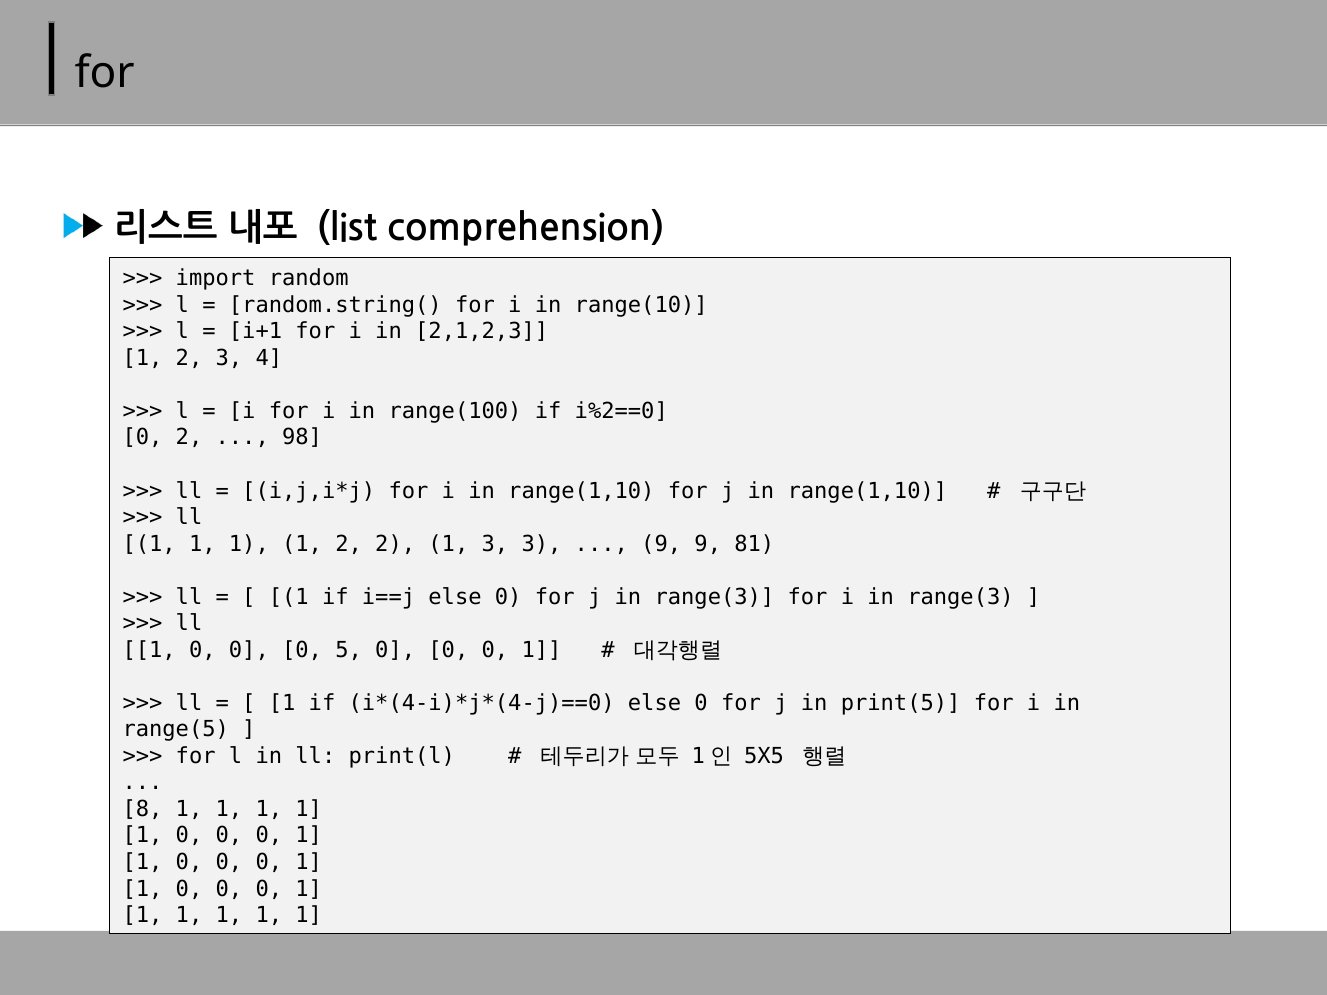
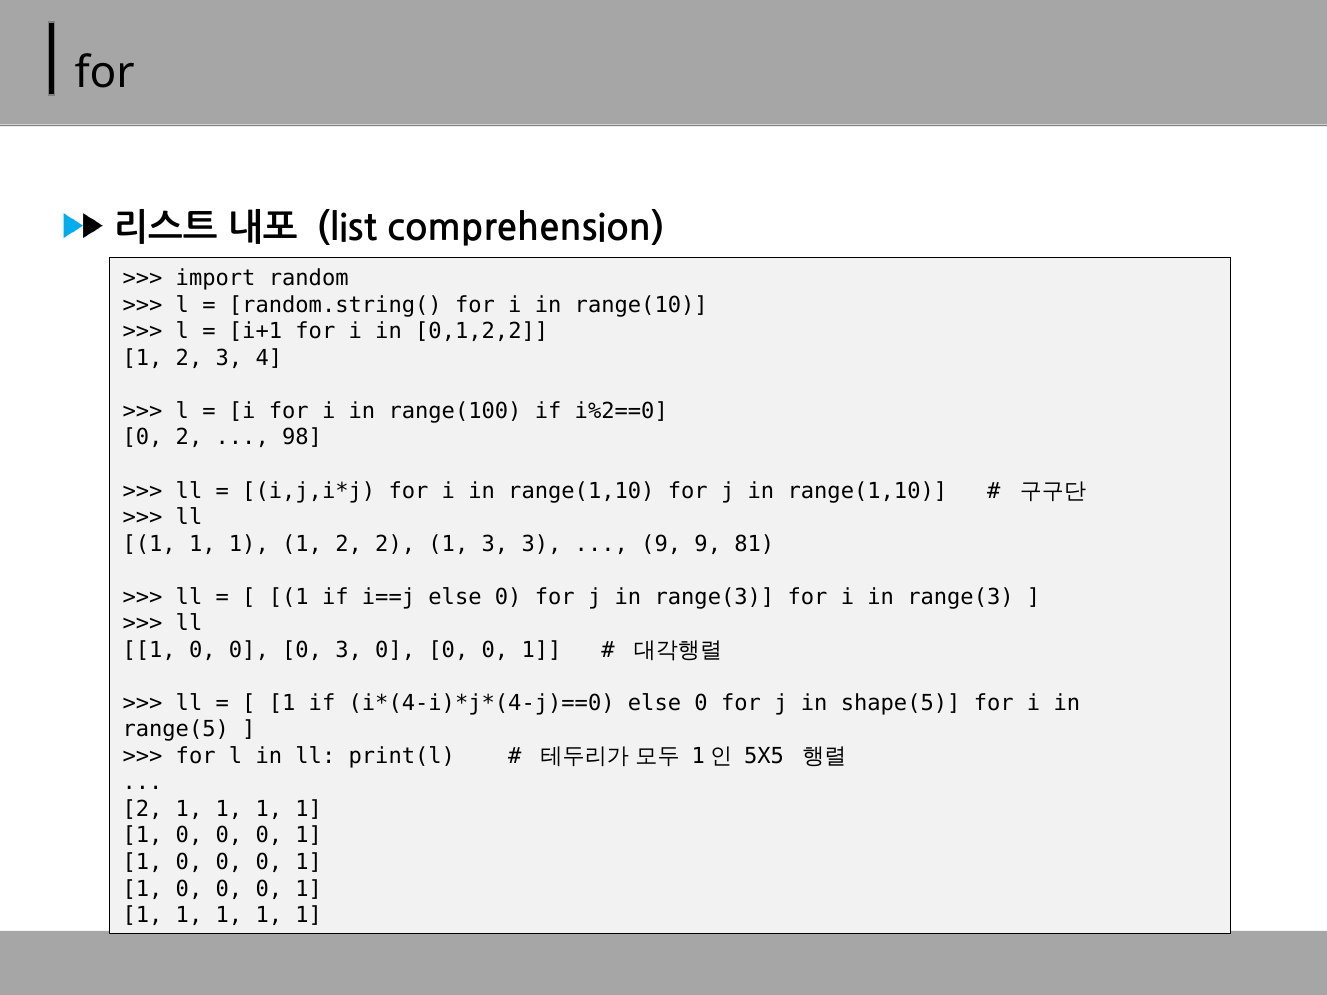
2,1,2,3: 2,1,2,3 -> 0,1,2,2
0 5: 5 -> 3
print(5: print(5 -> shape(5
8 at (143, 809): 8 -> 2
